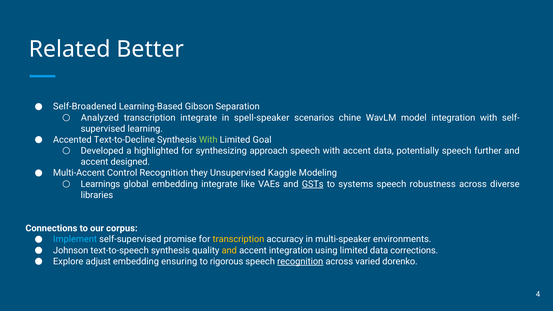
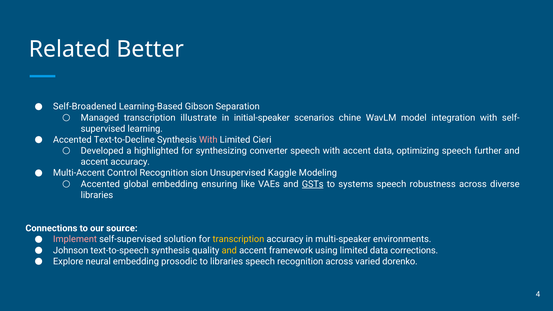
Analyzed: Analyzed -> Managed
transcription integrate: integrate -> illustrate
spell-speaker: spell-speaker -> initial-speaker
With at (208, 140) colour: light green -> pink
Goal: Goal -> Cieri
approach: approach -> converter
potentially: potentially -> optimizing
accent designed: designed -> accuracy
they: they -> sion
Learnings at (100, 184): Learnings -> Accented
embedding integrate: integrate -> ensuring
corpus: corpus -> source
Implement colour: light blue -> pink
promise: promise -> solution
accent integration: integration -> framework
adjust: adjust -> neural
ensuring: ensuring -> prosodic
to rigorous: rigorous -> libraries
recognition at (300, 261) underline: present -> none
